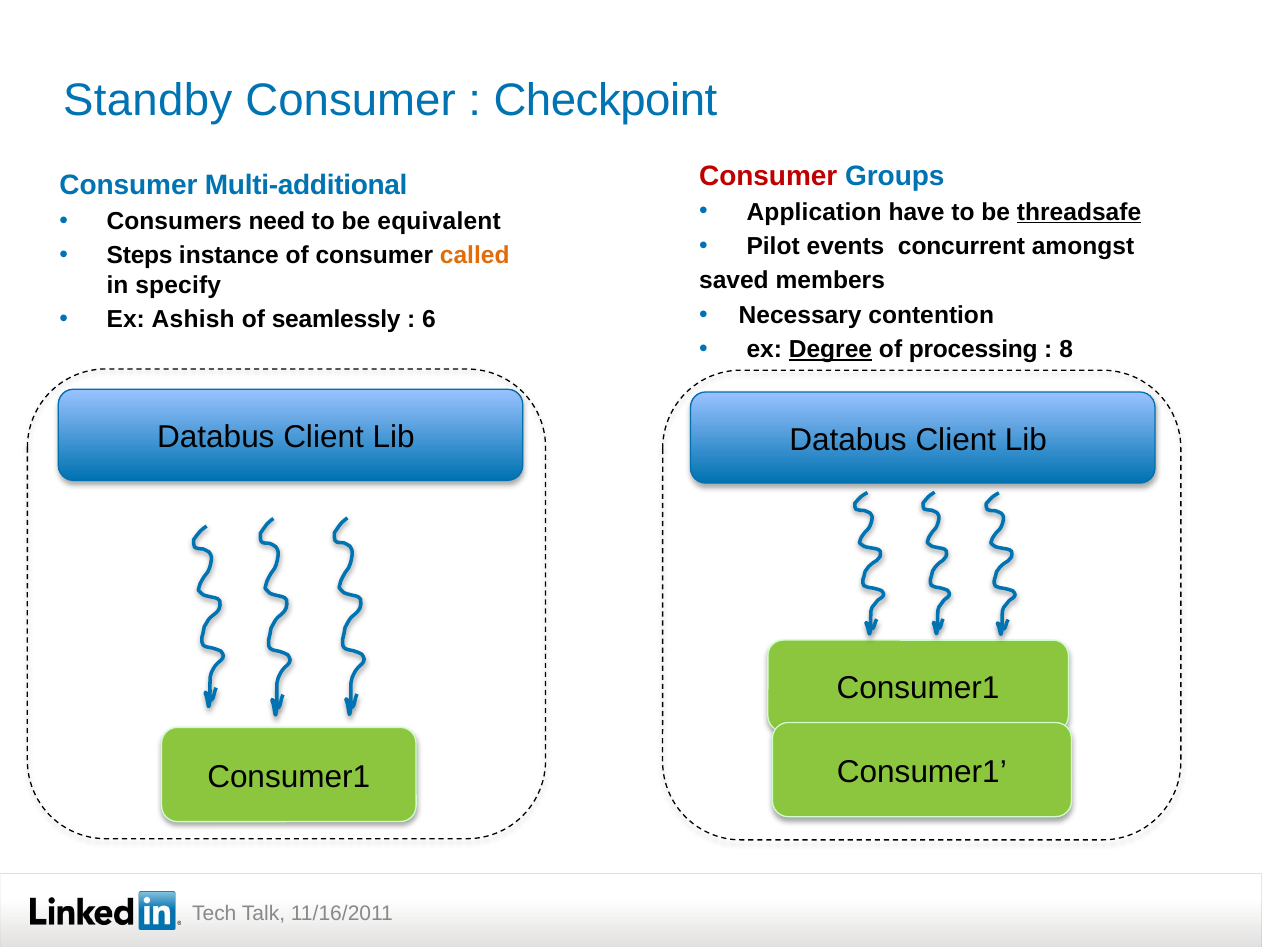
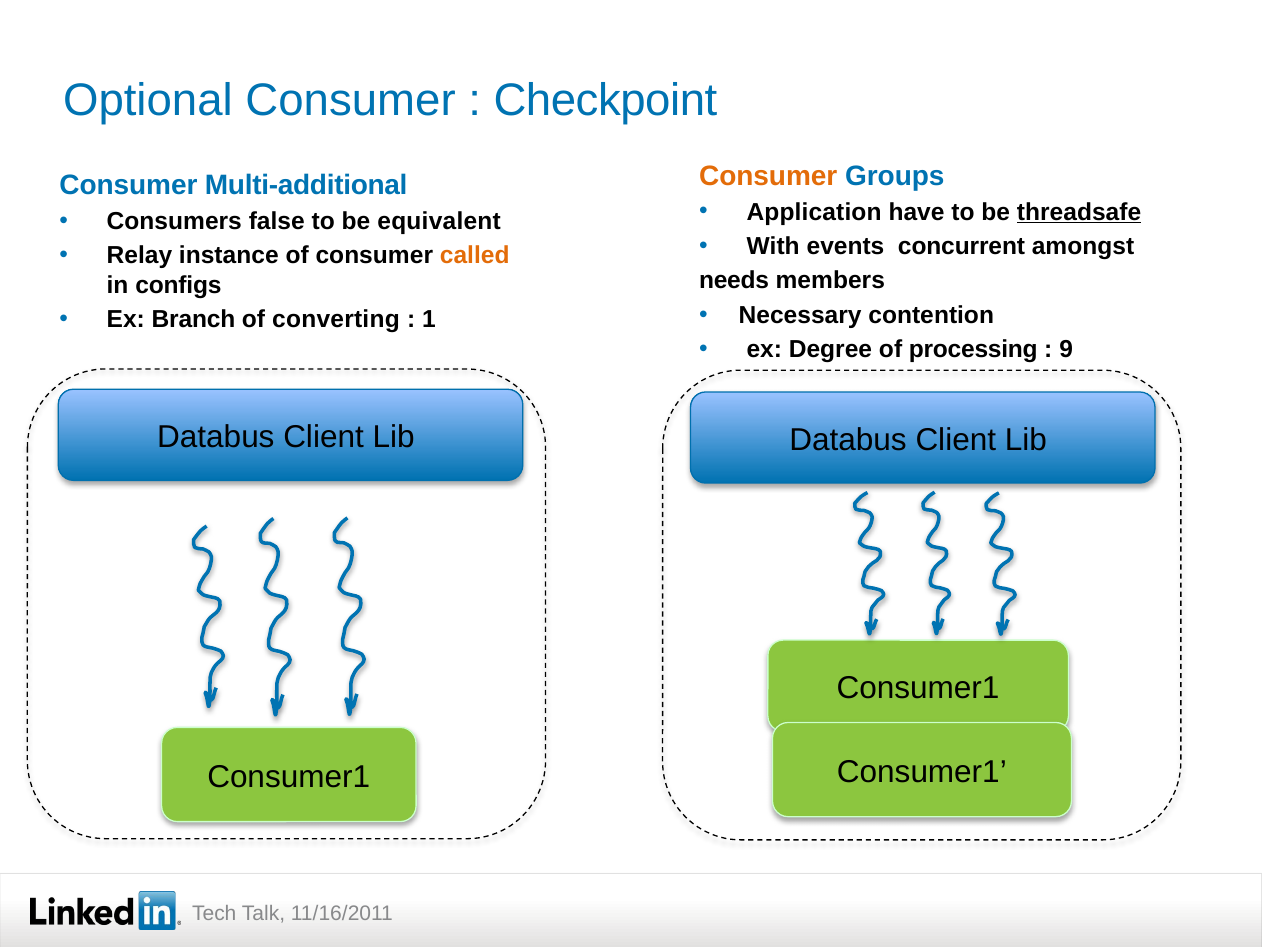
Standby: Standby -> Optional
Consumer at (768, 176) colour: red -> orange
need: need -> false
Pilot: Pilot -> With
Steps: Steps -> Relay
saved: saved -> needs
specify: specify -> configs
Ashish: Ashish -> Branch
seamlessly: seamlessly -> converting
6: 6 -> 1
Degree underline: present -> none
8: 8 -> 9
